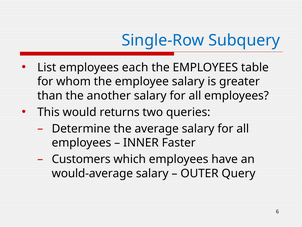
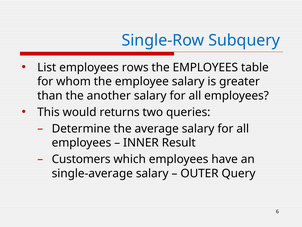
each: each -> rows
Faster: Faster -> Result
would-average: would-average -> single-average
